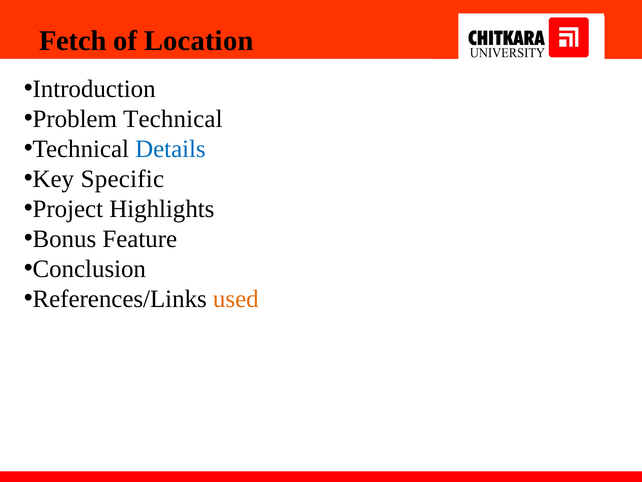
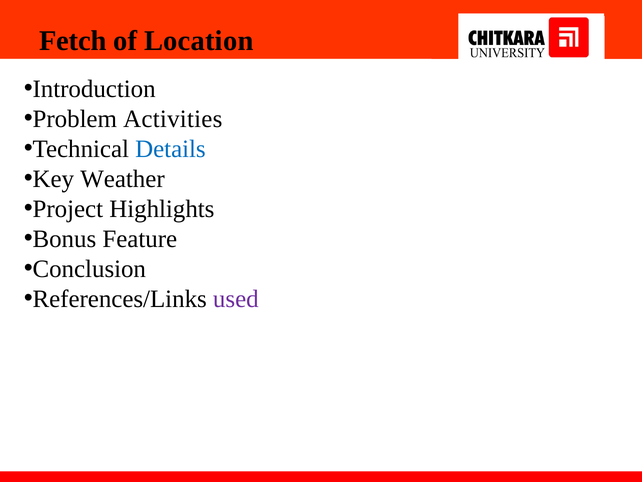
Problem Technical: Technical -> Activities
Specific: Specific -> Weather
used colour: orange -> purple
